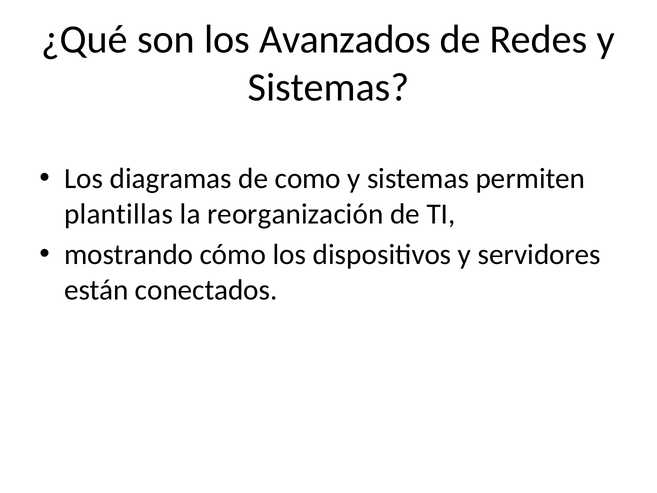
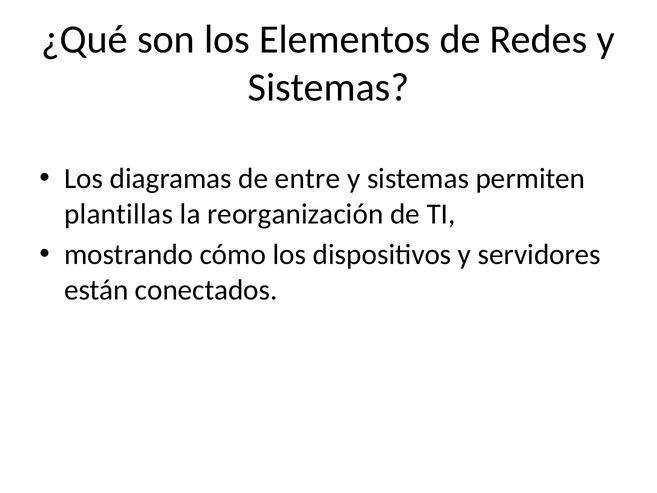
Avanzados: Avanzados -> Elementos
como: como -> entre
